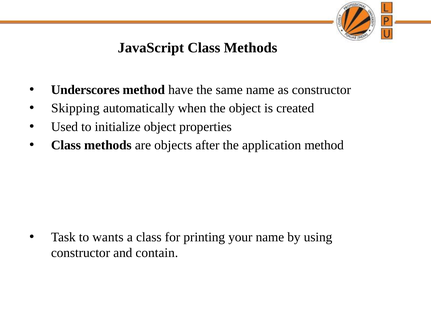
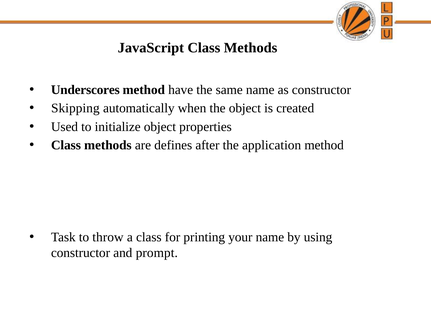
objects: objects -> defines
wants: wants -> throw
contain: contain -> prompt
